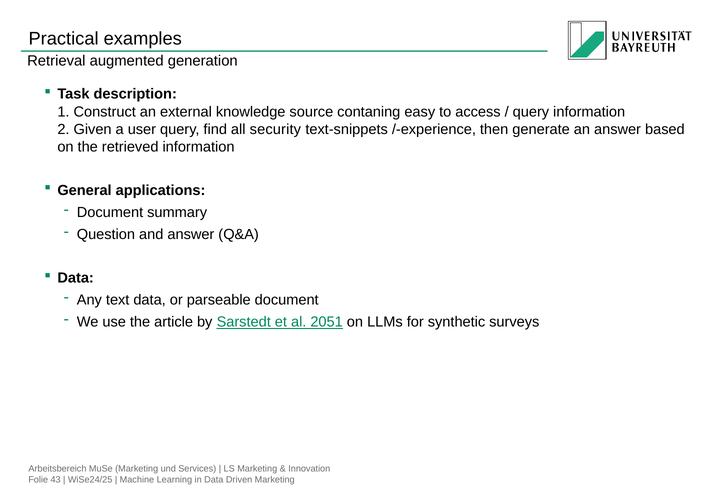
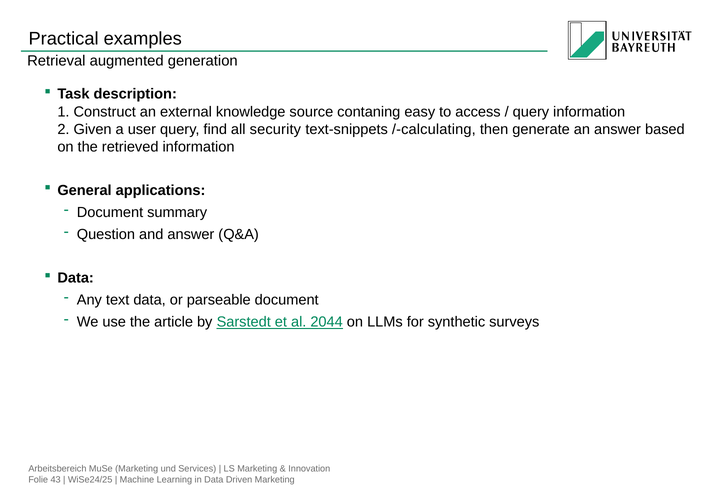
/-experience: /-experience -> /-calculating
2051: 2051 -> 2044
